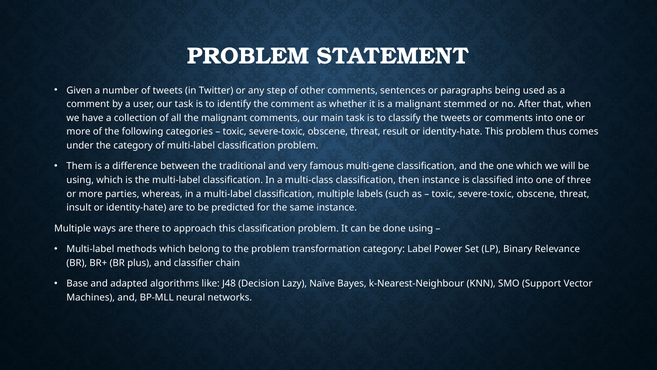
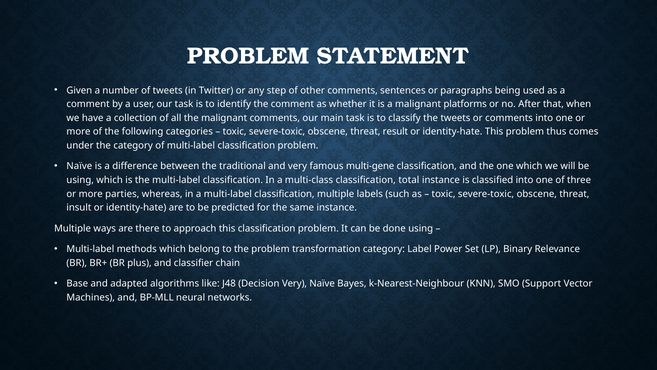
stemmed: stemmed -> platforms
Them at (79, 166): Them -> Naïve
then: then -> total
Decision Lazy: Lazy -> Very
